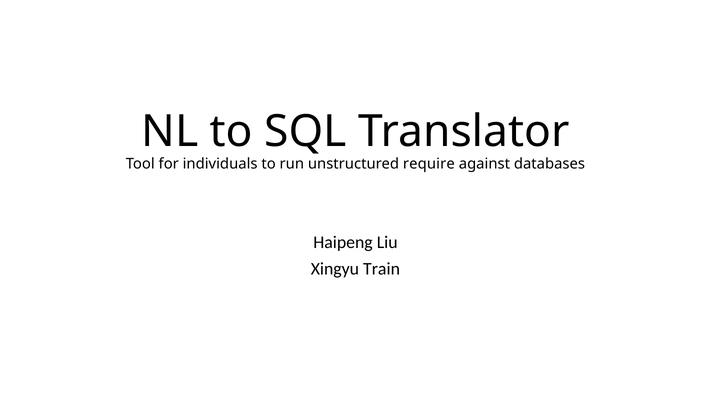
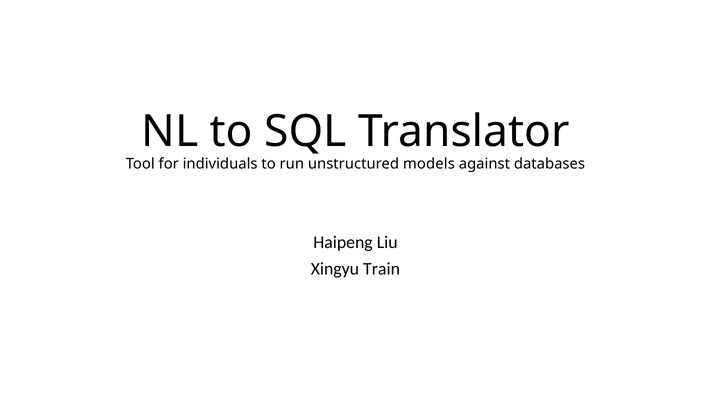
require: require -> models
